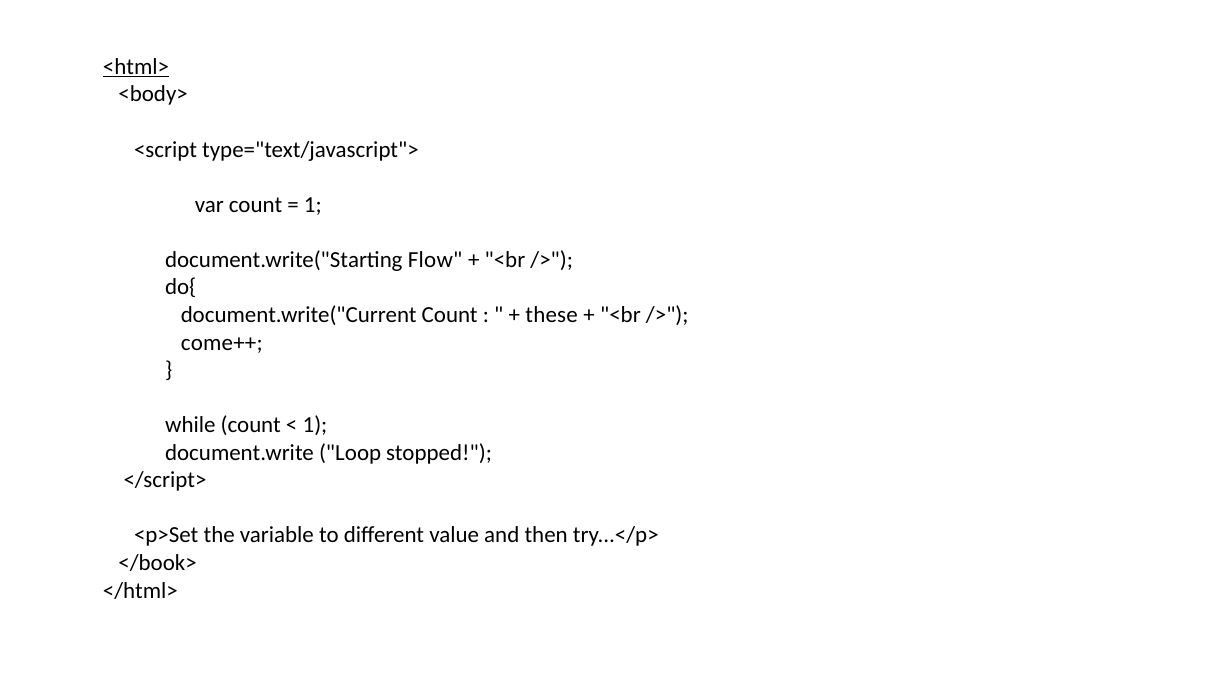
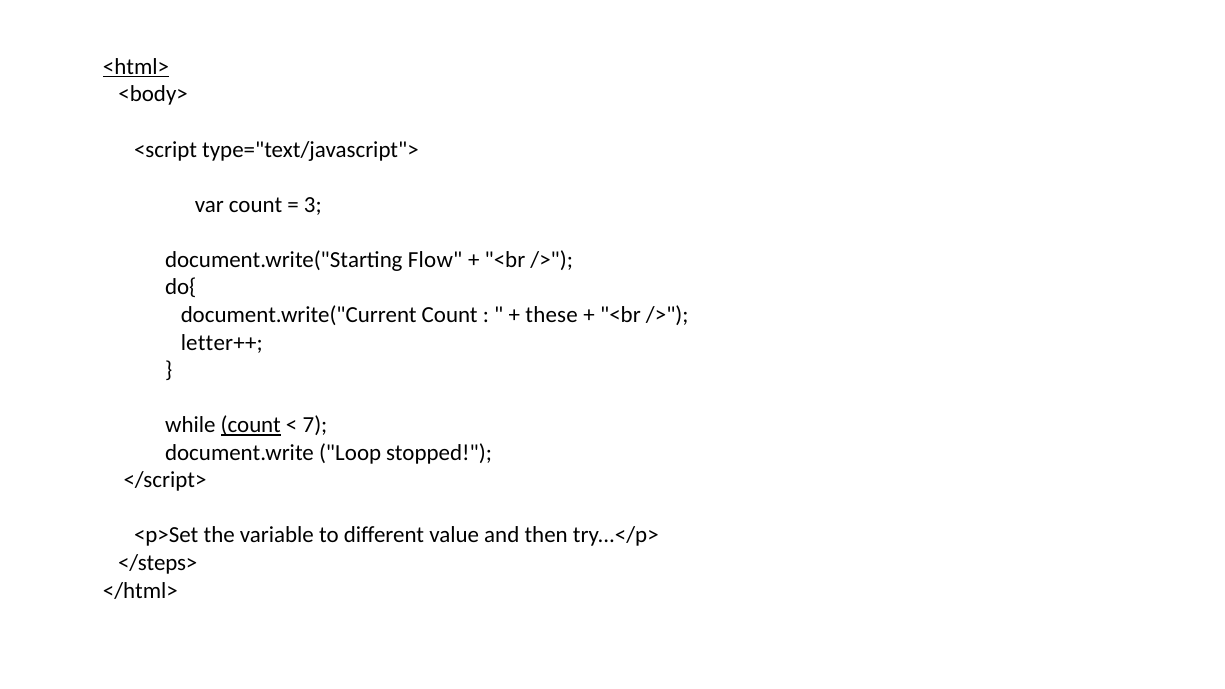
1 at (313, 205): 1 -> 3
come++: come++ -> letter++
count at (251, 425) underline: none -> present
1 at (315, 425): 1 -> 7
</book>: </book> -> </steps>
